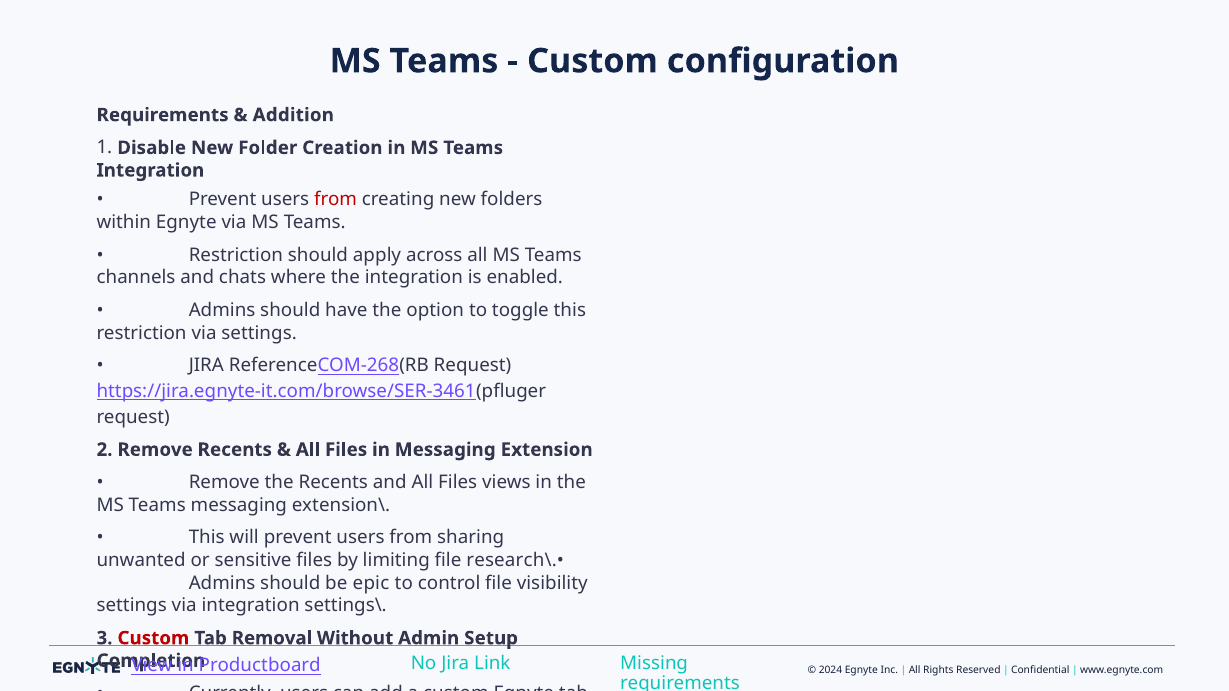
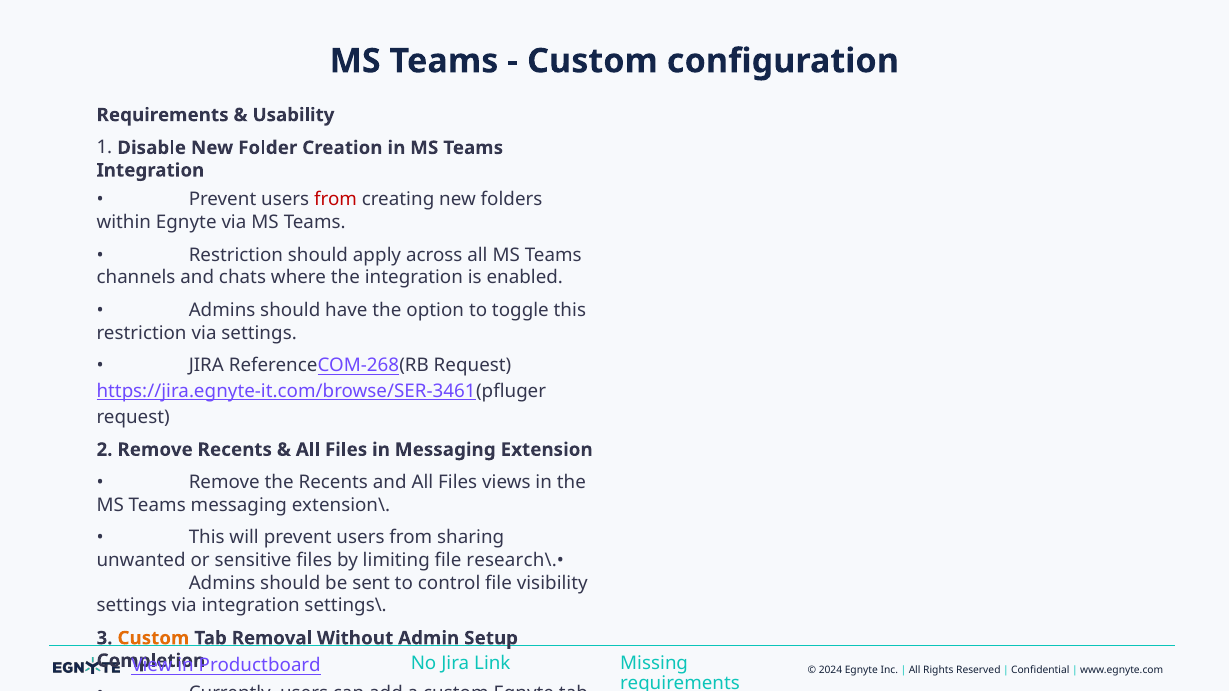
Addition at (293, 115): Addition -> Usability
epic: epic -> sent
Custom at (153, 638) colour: red -> orange
